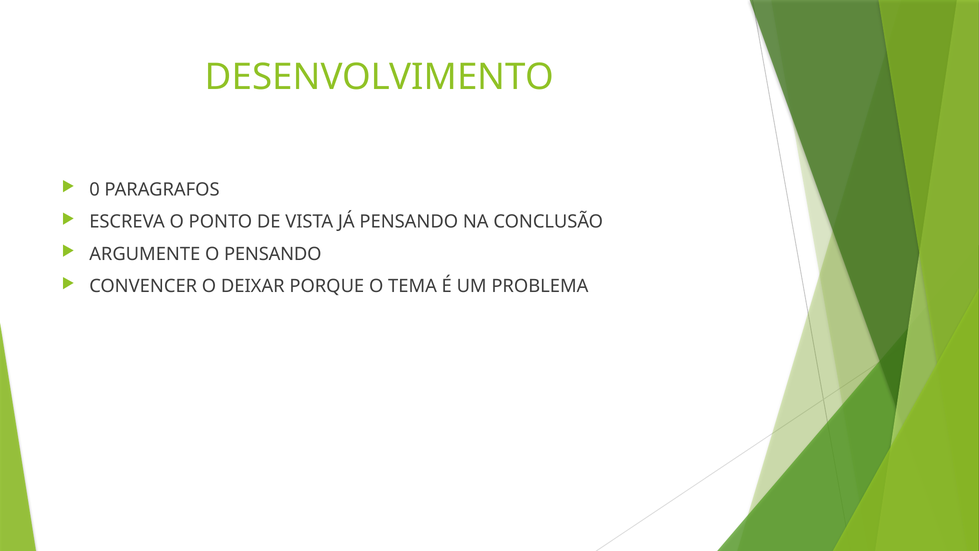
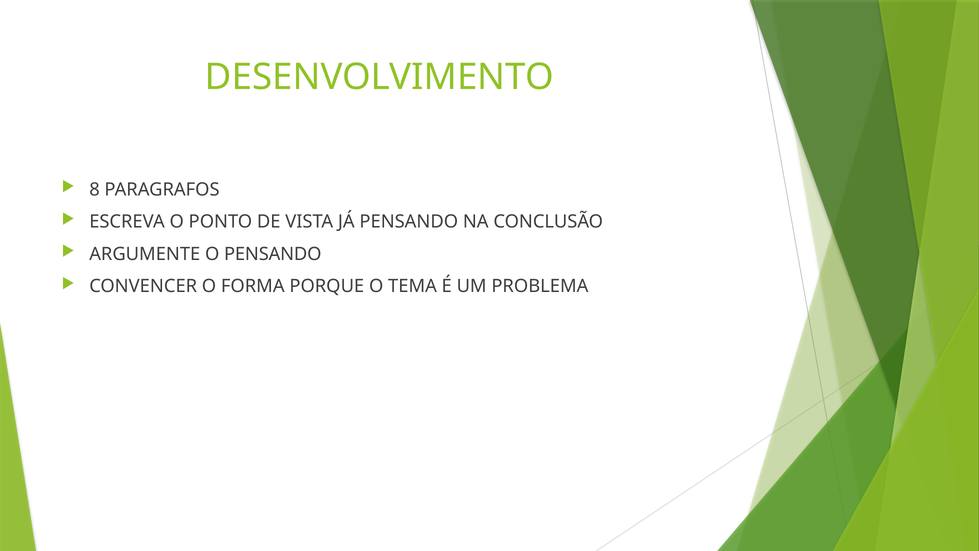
0: 0 -> 8
DEIXAR: DEIXAR -> FORMA
